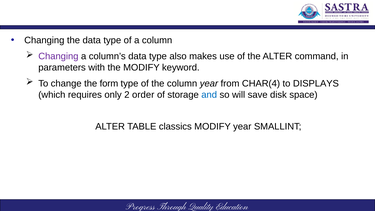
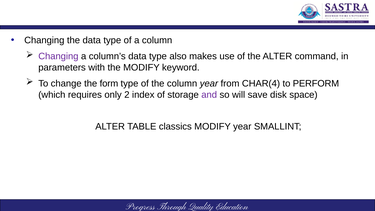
DISPLAYS: DISPLAYS -> PERFORM
order: order -> index
and colour: blue -> purple
